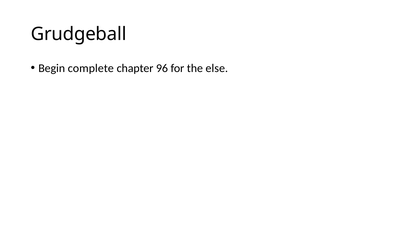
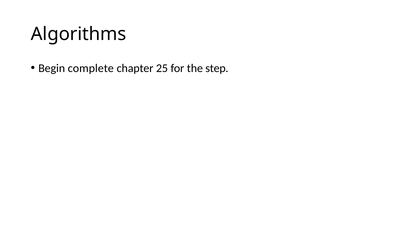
Grudgeball: Grudgeball -> Algorithms
96: 96 -> 25
else: else -> step
